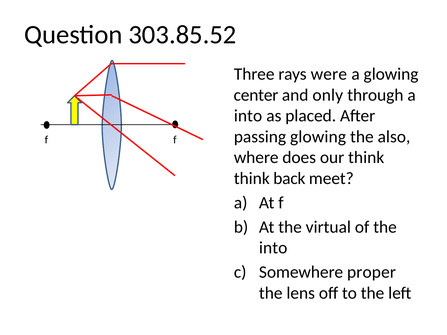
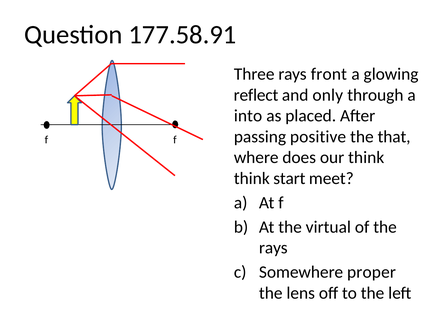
303.85.52: 303.85.52 -> 177.58.91
were: were -> front
center: center -> reflect
passing glowing: glowing -> positive
also: also -> that
back: back -> start
into at (273, 248): into -> rays
